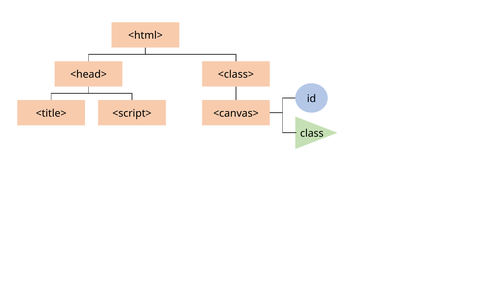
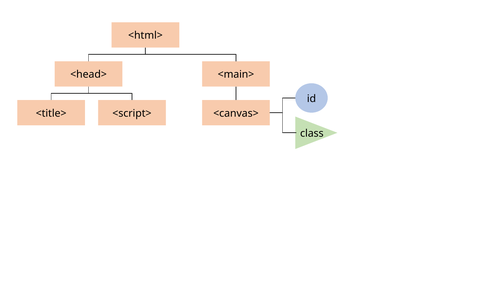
<class>: <class> -> <main>
